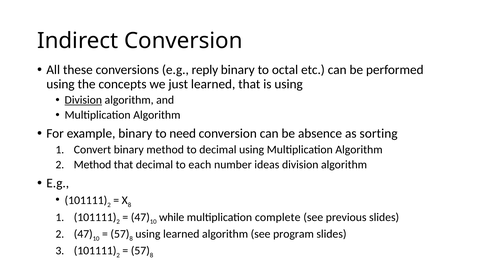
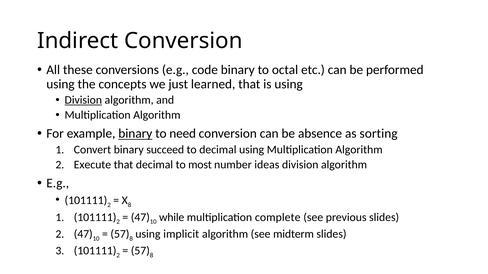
reply: reply -> code
binary at (135, 134) underline: none -> present
binary method: method -> succeed
Method at (93, 165): Method -> Execute
each: each -> most
using learned: learned -> implicit
program: program -> midterm
